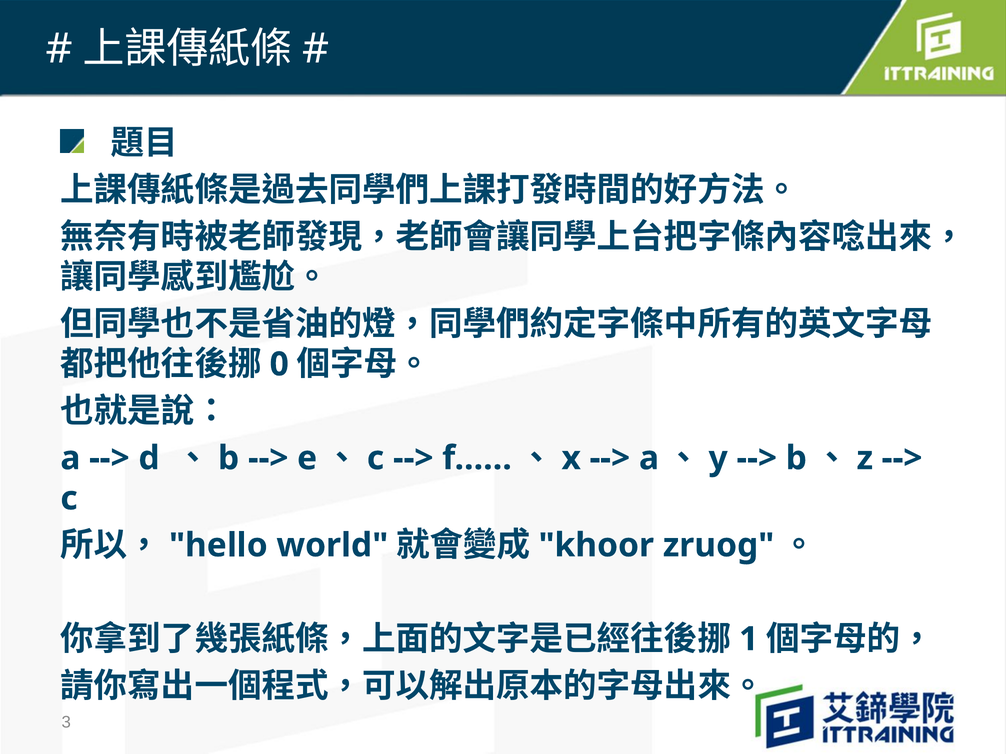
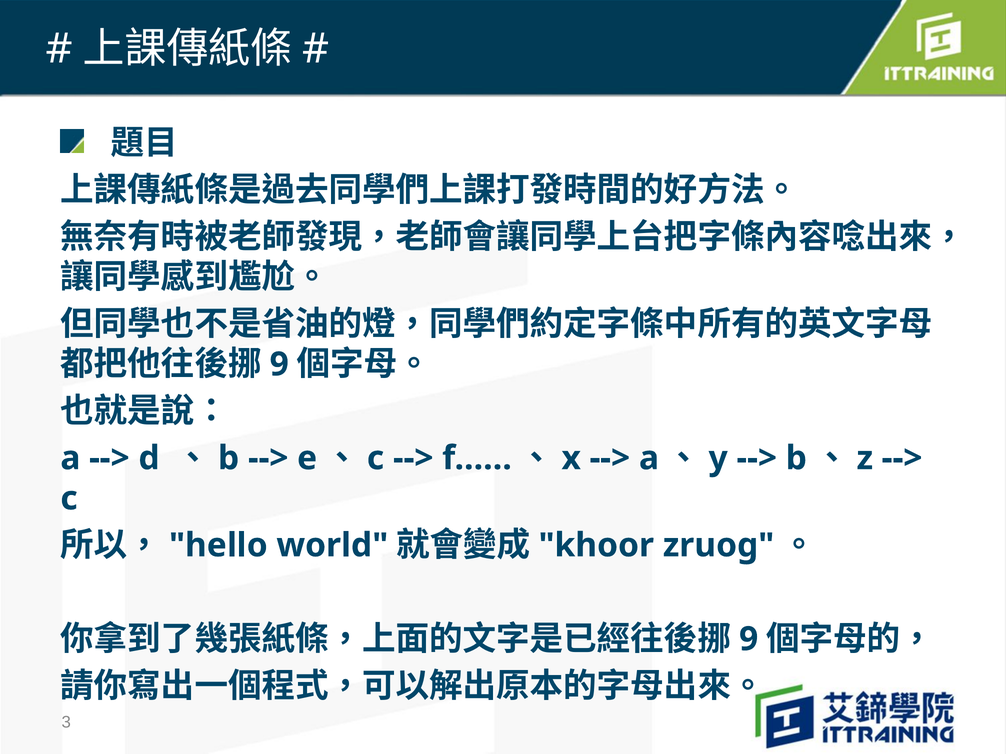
0 at (279, 365): 0 -> 9
1 at (749, 640): 1 -> 9
